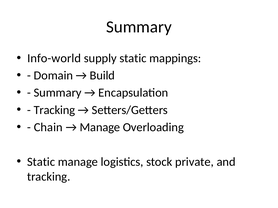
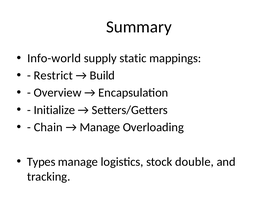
Domain: Domain -> Restrict
Summary at (58, 93): Summary -> Overview
Tracking at (54, 110): Tracking -> Initialize
Static at (41, 162): Static -> Types
private: private -> double
